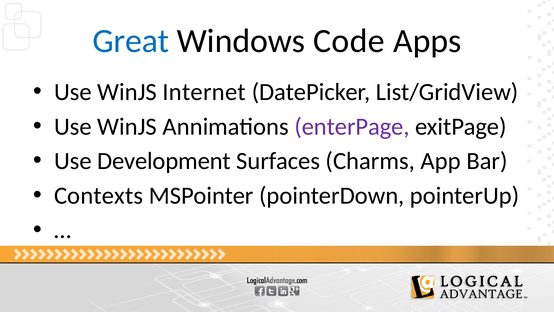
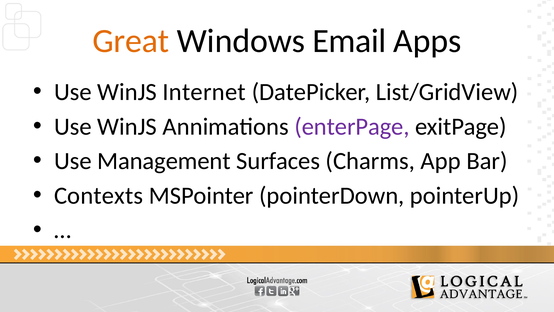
Great colour: blue -> orange
Code: Code -> Email
Development: Development -> Management
